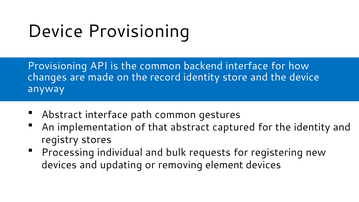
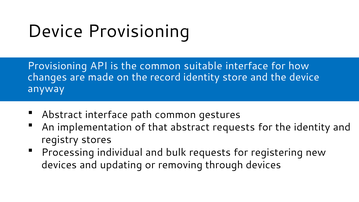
backend: backend -> suitable
abstract captured: captured -> requests
element: element -> through
